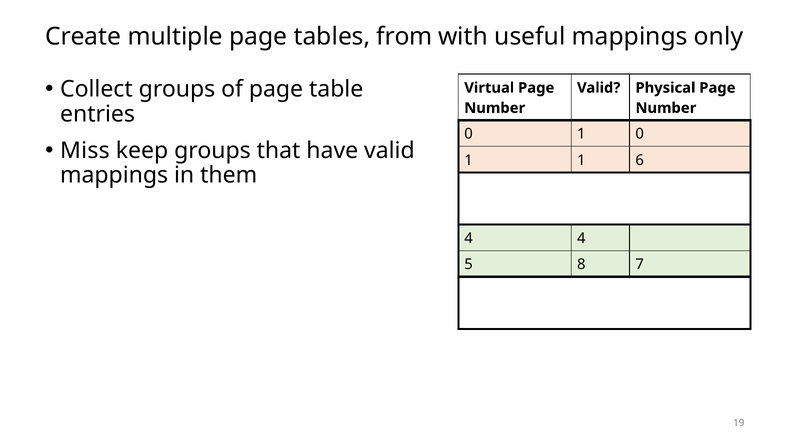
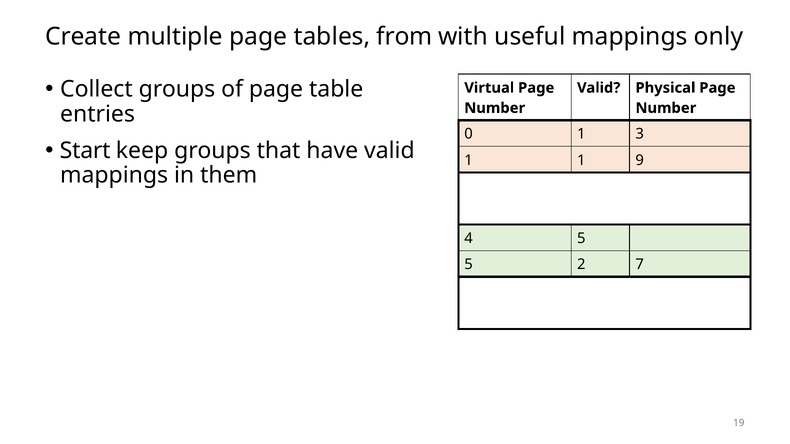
1 0: 0 -> 3
Miss: Miss -> Start
6: 6 -> 9
4 4: 4 -> 5
8: 8 -> 2
